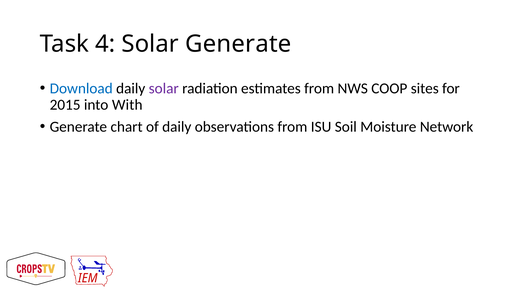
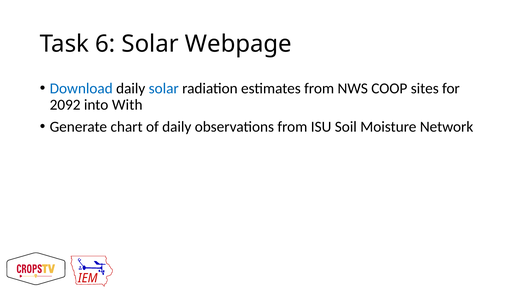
4: 4 -> 6
Solar Generate: Generate -> Webpage
solar at (164, 88) colour: purple -> blue
2015: 2015 -> 2092
